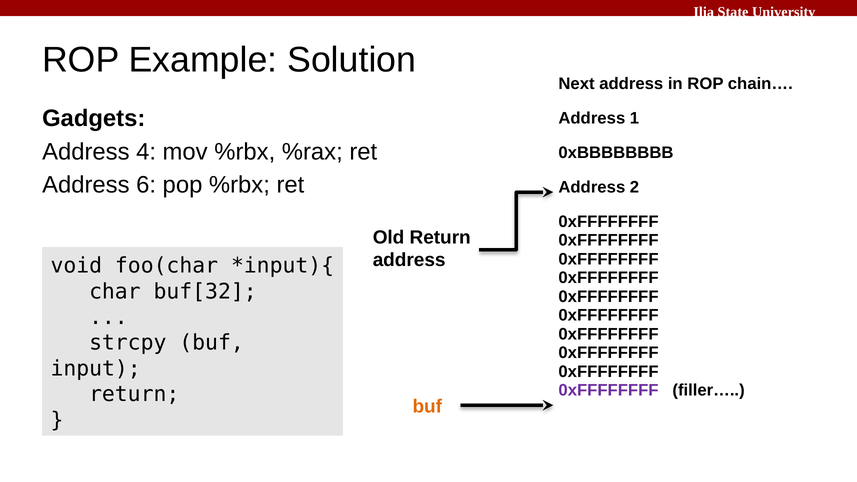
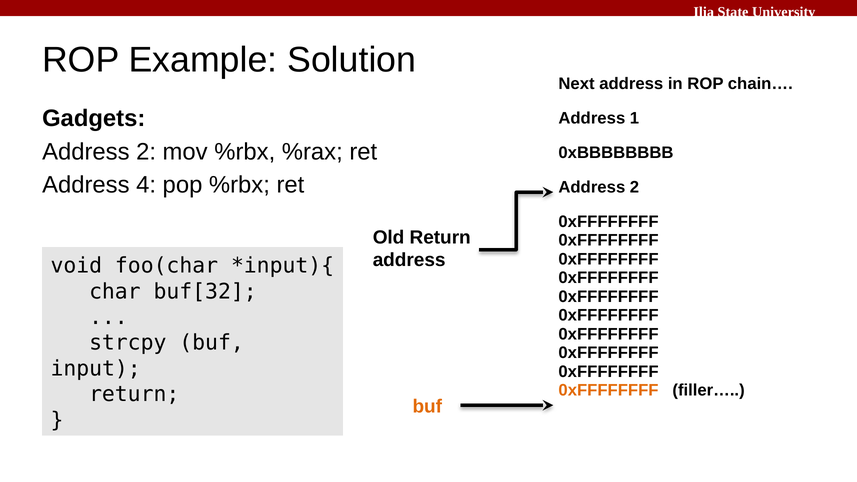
4 at (146, 152): 4 -> 2
6: 6 -> 4
0xFFFFFFFF at (609, 390) colour: purple -> orange
